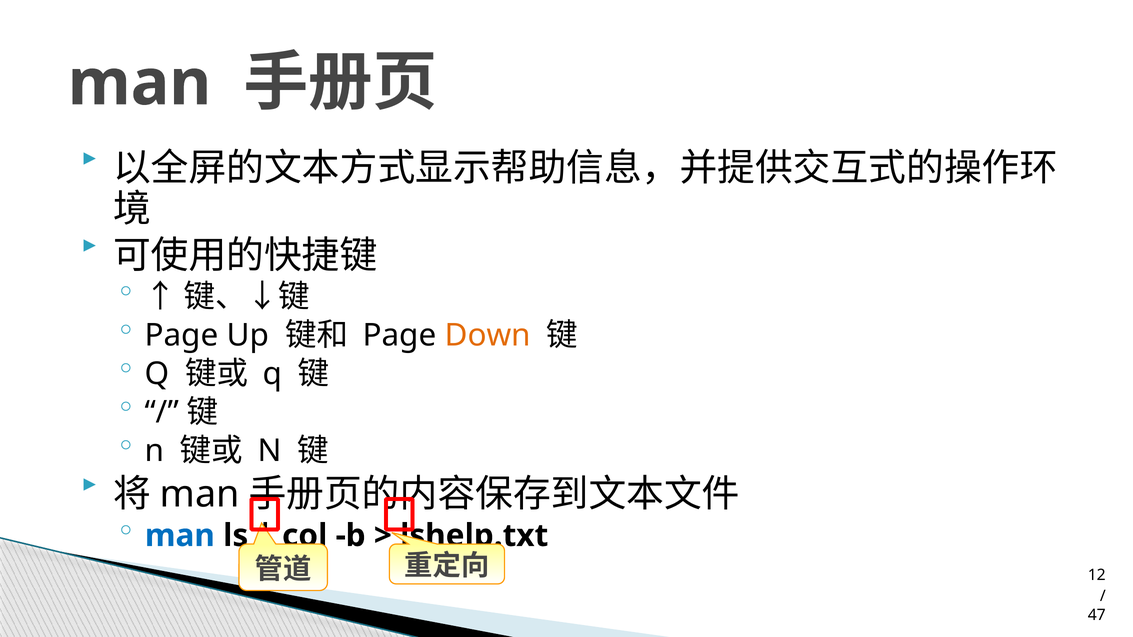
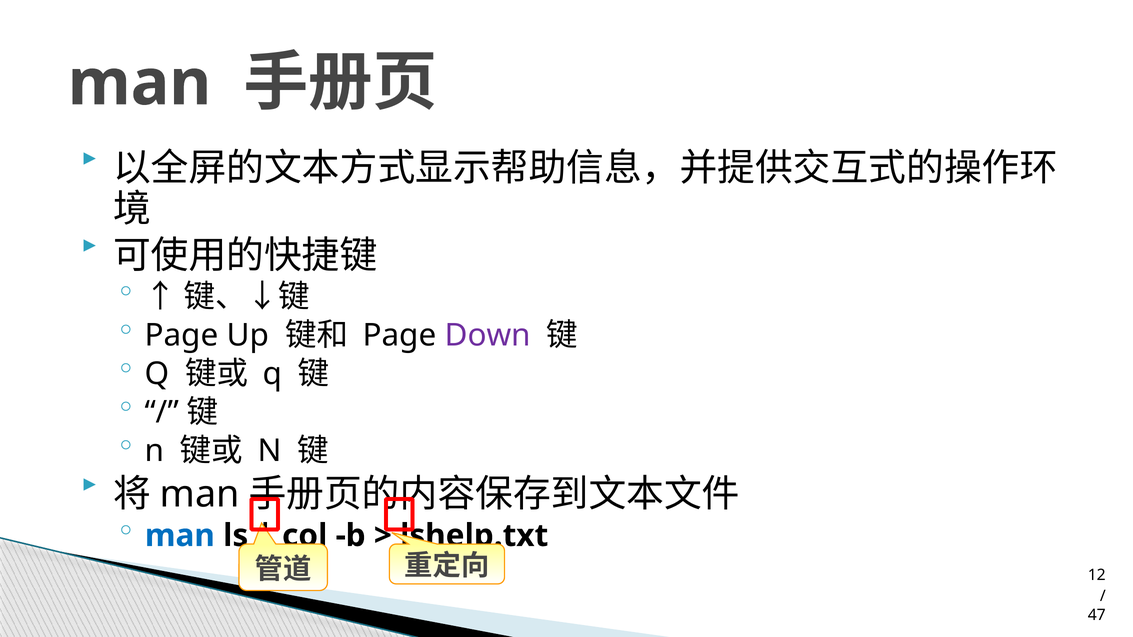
Down colour: orange -> purple
